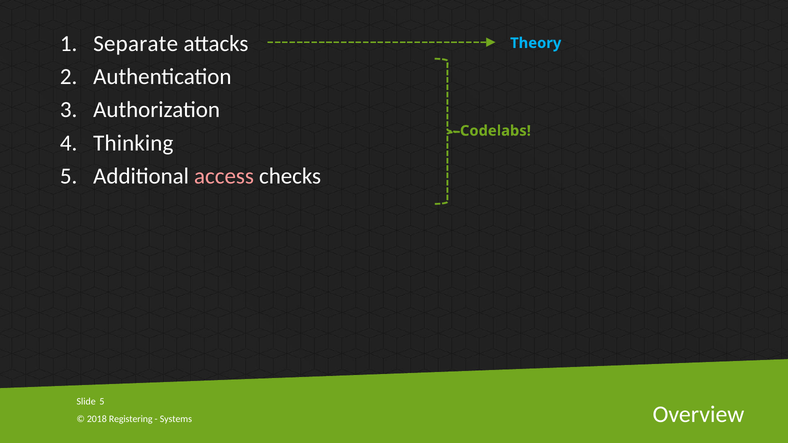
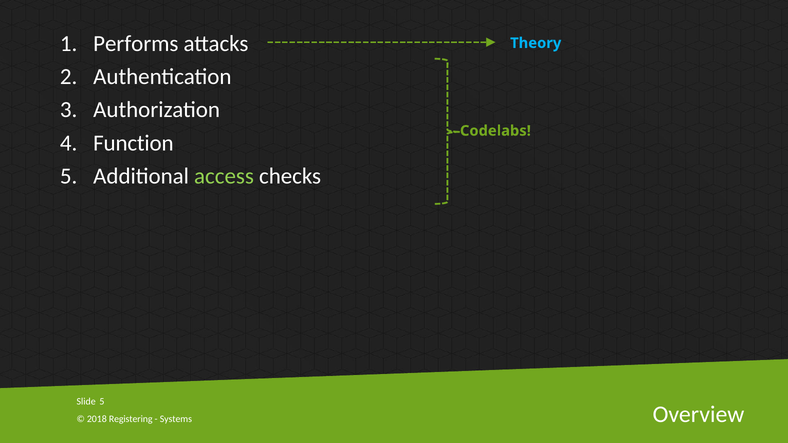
Separate: Separate -> Performs
Thinking: Thinking -> Function
access colour: pink -> light green
